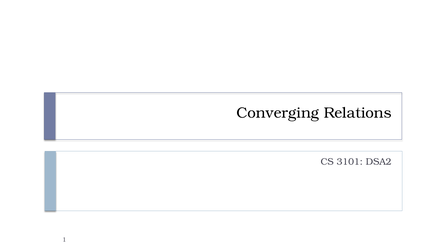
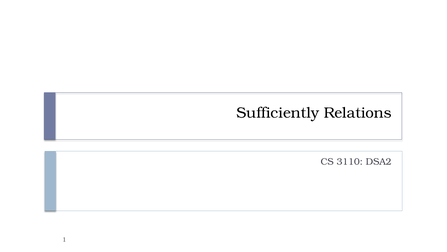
Converging: Converging -> Sufficiently
3101: 3101 -> 3110
